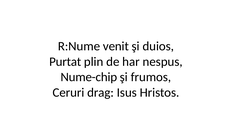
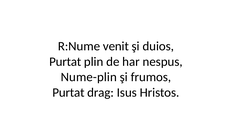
Nume-chip: Nume-chip -> Nume-plin
Ceruri at (68, 93): Ceruri -> Purtat
